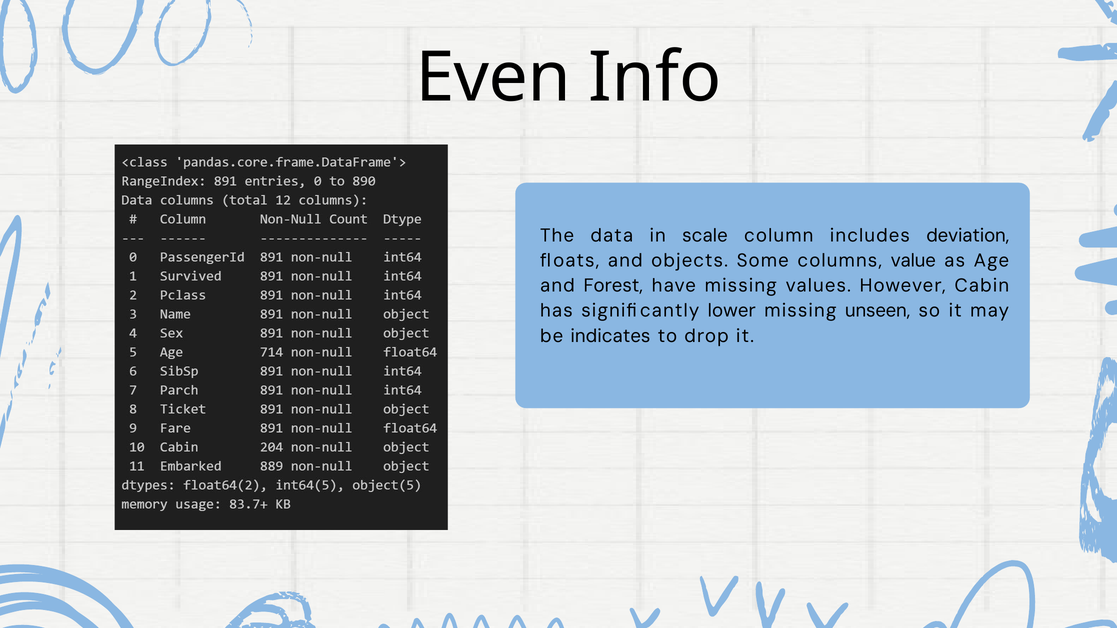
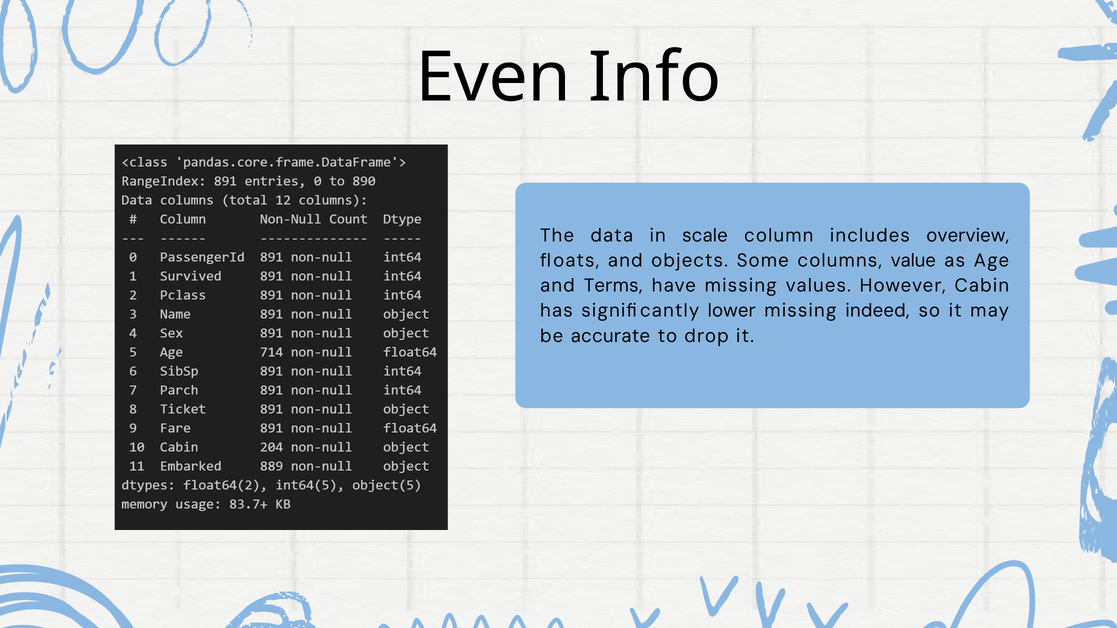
deviation: deviation -> overview
Forest: Forest -> Terms
unseen: unseen -> indeed
indicates: indicates -> accurate
